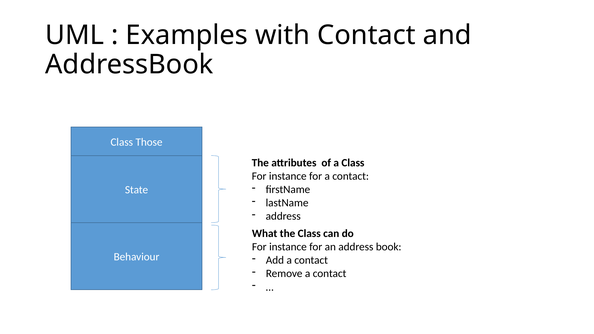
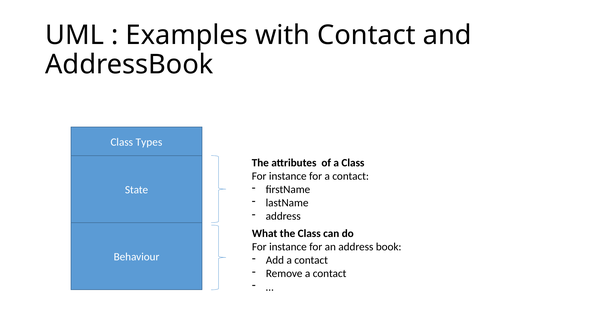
Those: Those -> Types
